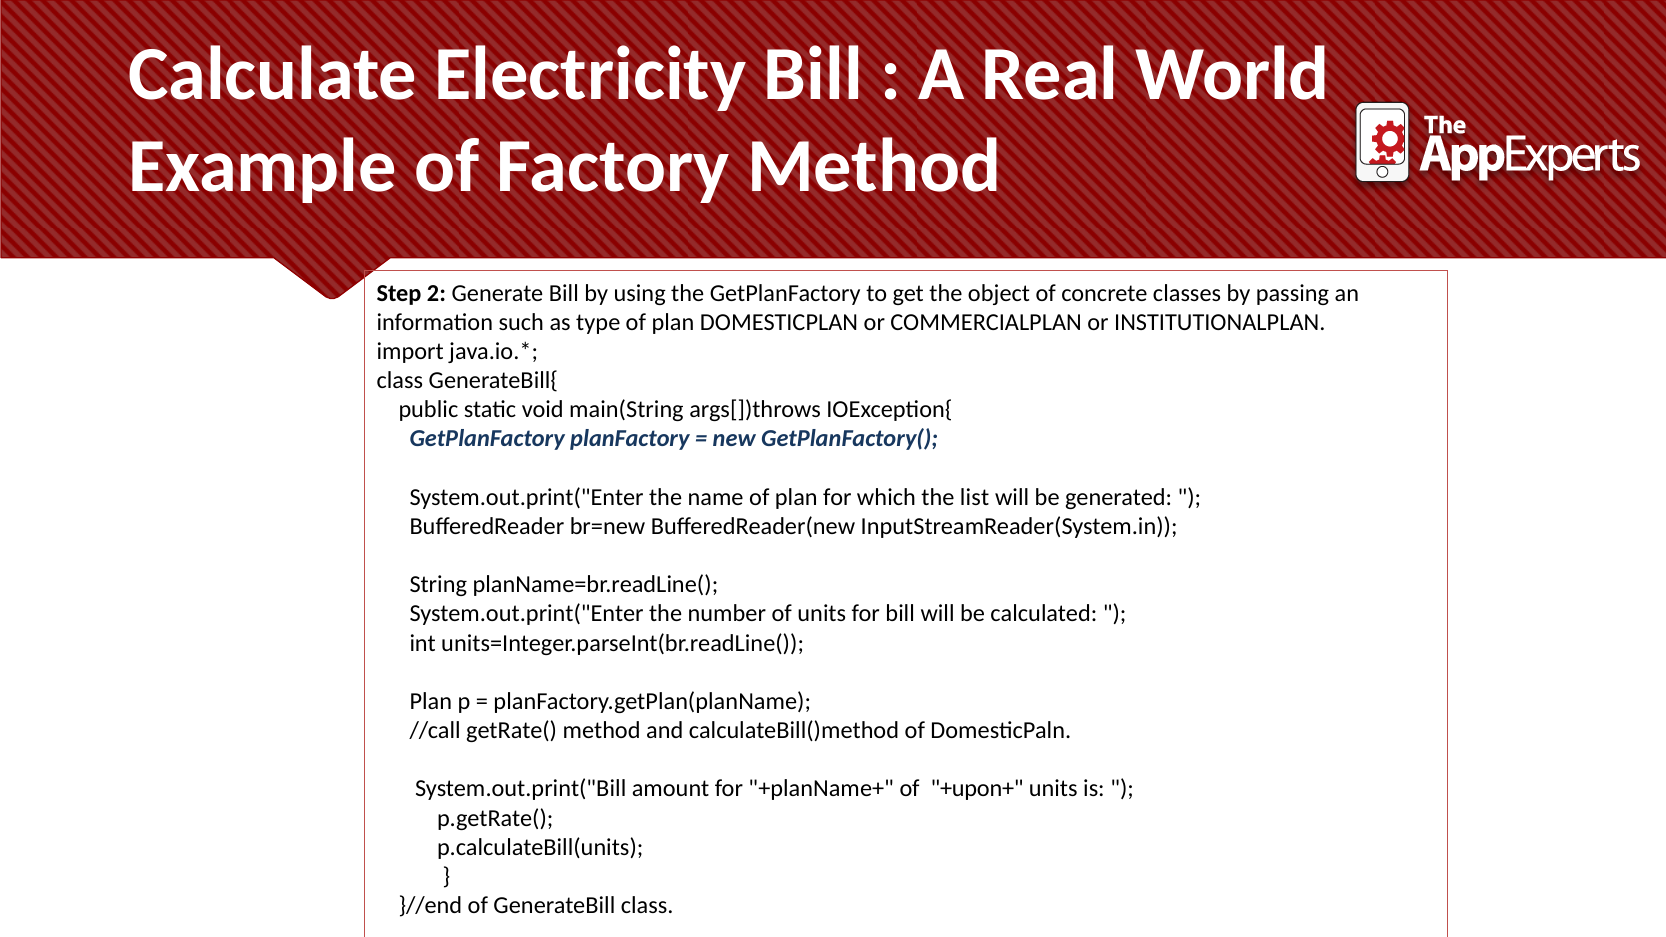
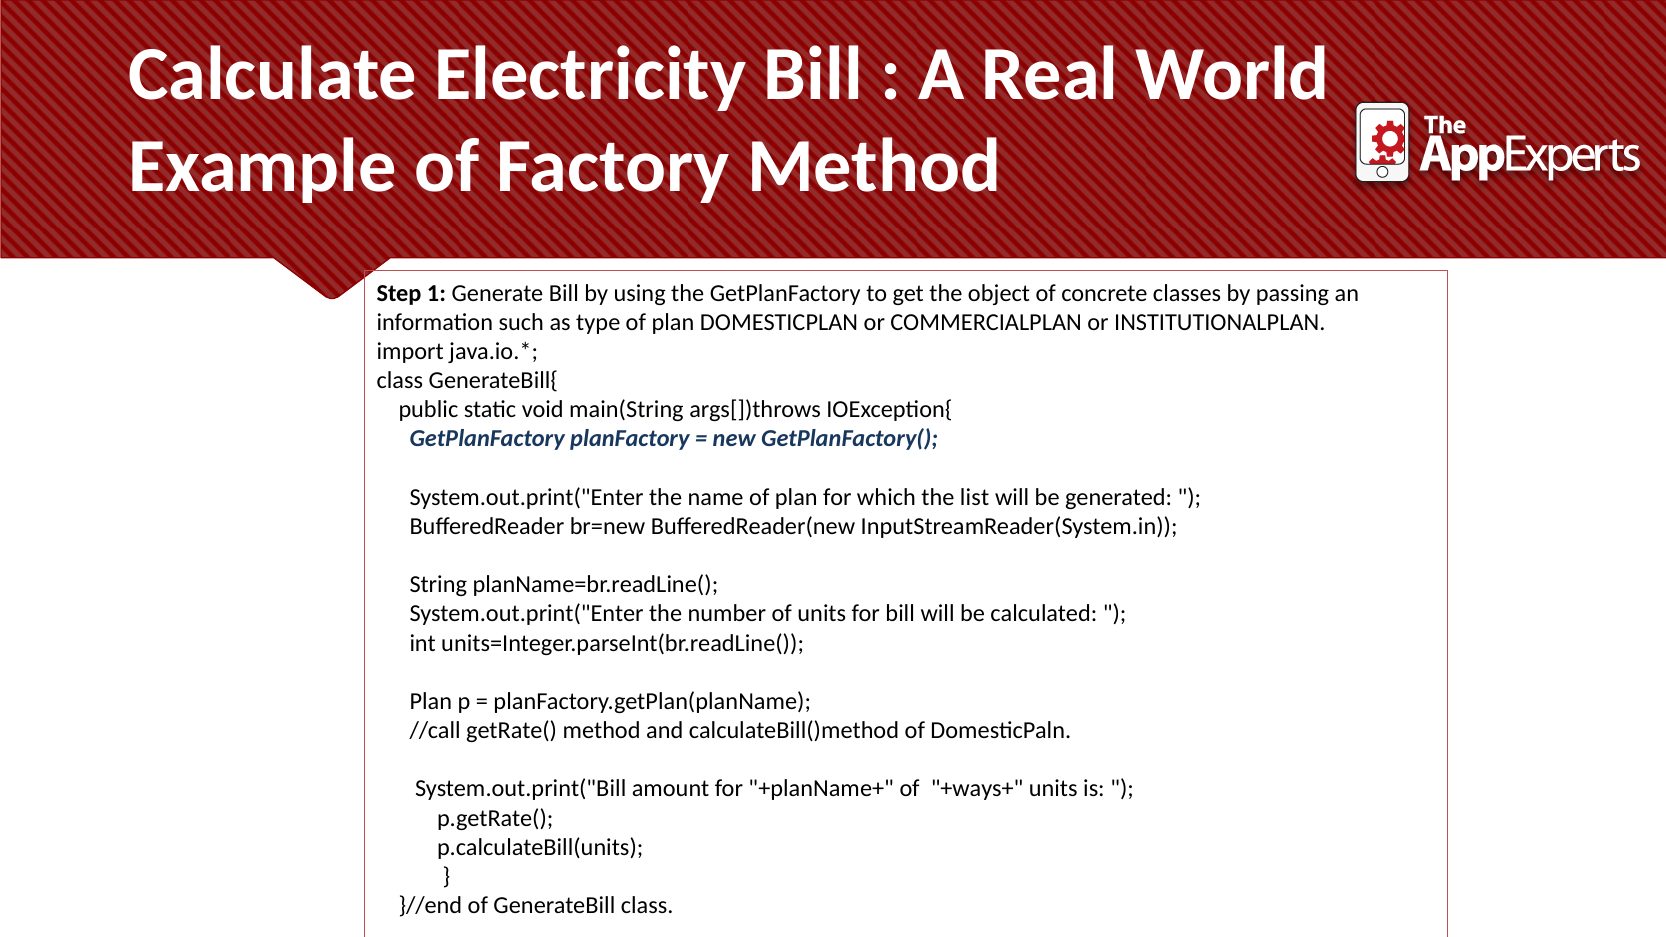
2: 2 -> 1
+upon+: +upon+ -> +ways+
